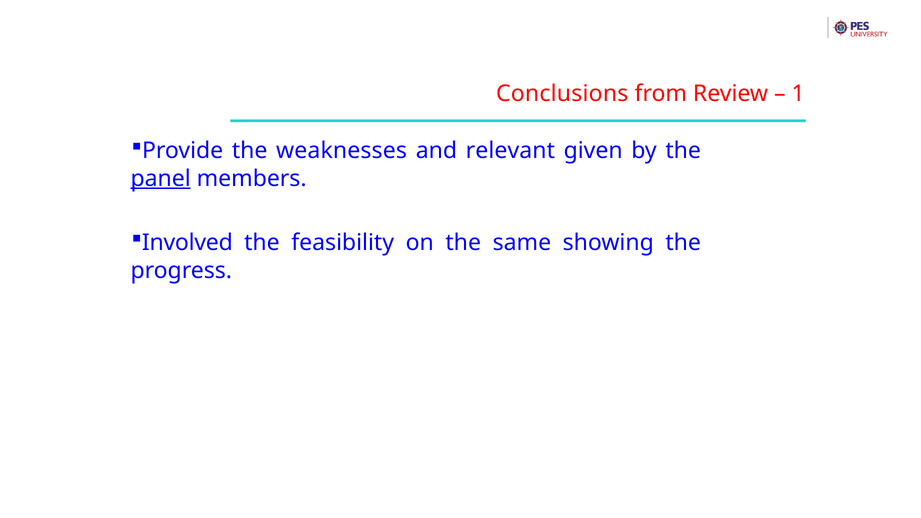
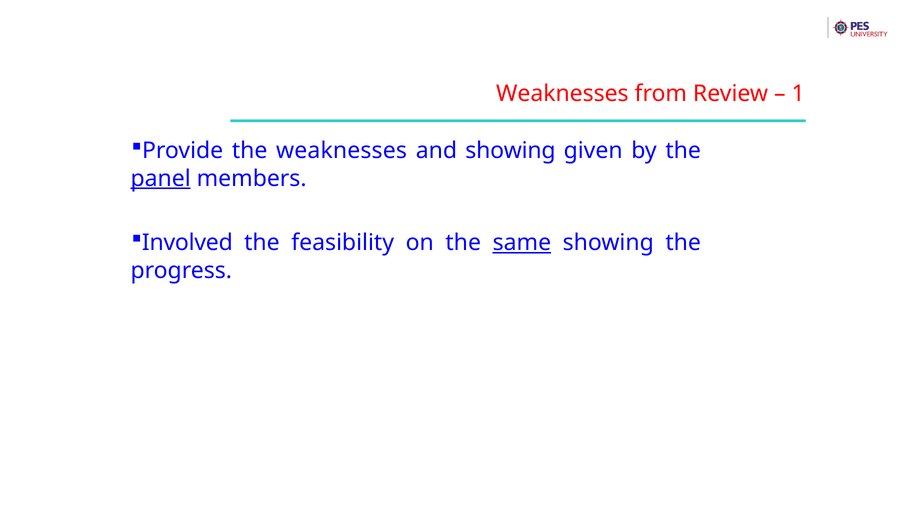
Conclusions at (562, 94): Conclusions -> Weaknesses
and relevant: relevant -> showing
same underline: none -> present
